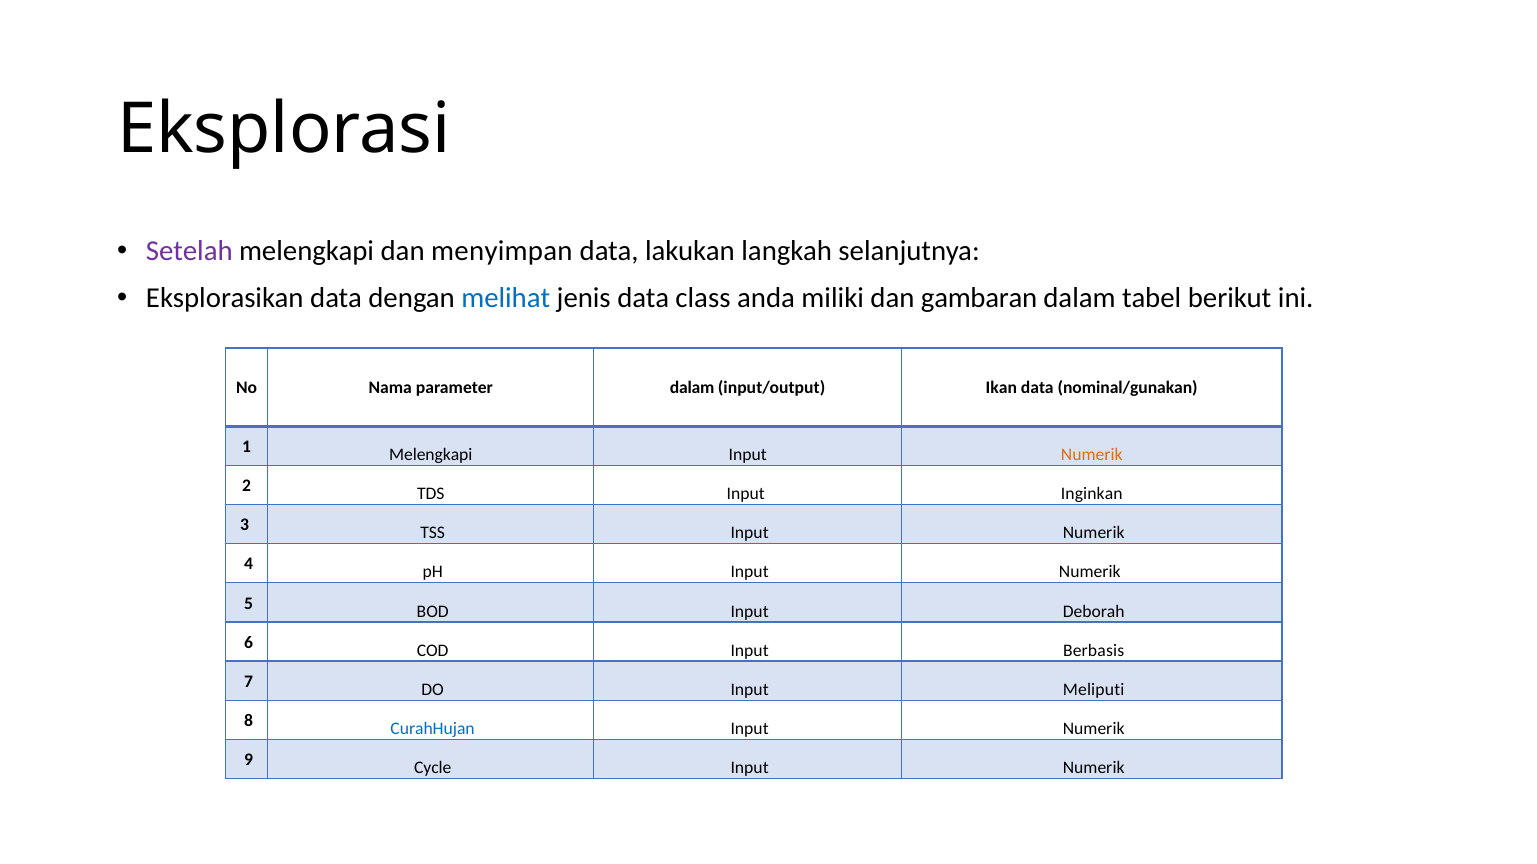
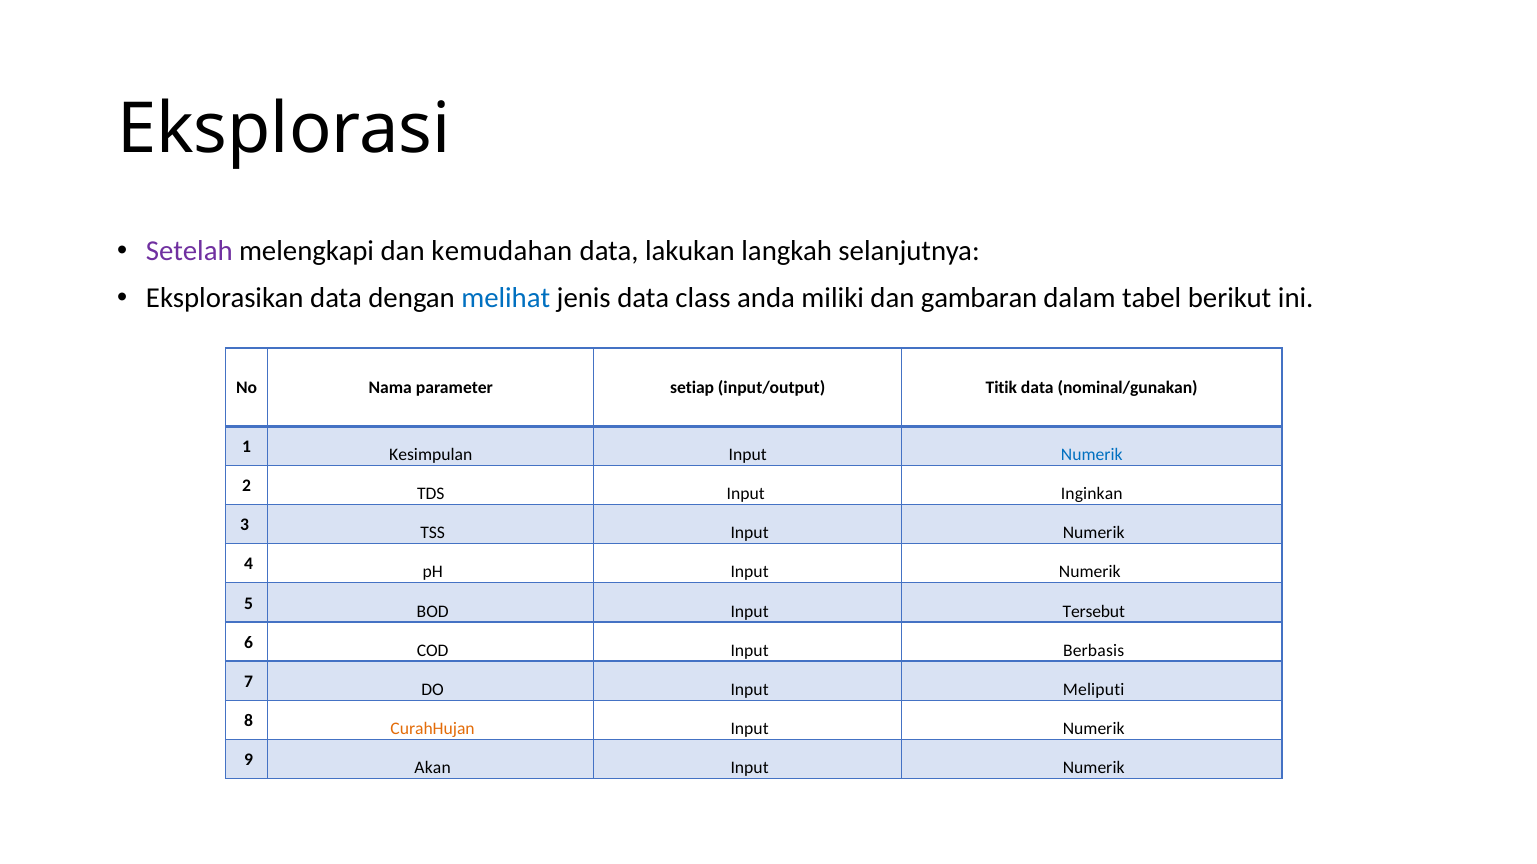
menyimpan: menyimpan -> kemudahan
parameter dalam: dalam -> setiap
Ikan: Ikan -> Titik
1 Melengkapi: Melengkapi -> Kesimpulan
Numerik at (1092, 455) colour: orange -> blue
Deborah: Deborah -> Tersebut
CurahHujan colour: blue -> orange
Cycle: Cycle -> Akan
